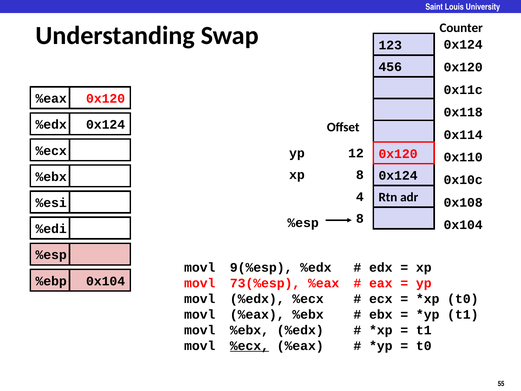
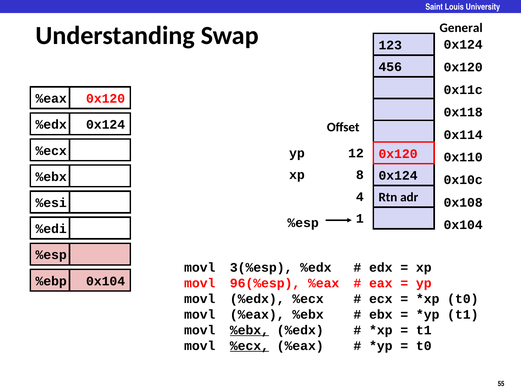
Counter: Counter -> General
%esp 8: 8 -> 1
9(%esp: 9(%esp -> 3(%esp
73(%esp: 73(%esp -> 96(%esp
%ebx at (249, 330) underline: none -> present
